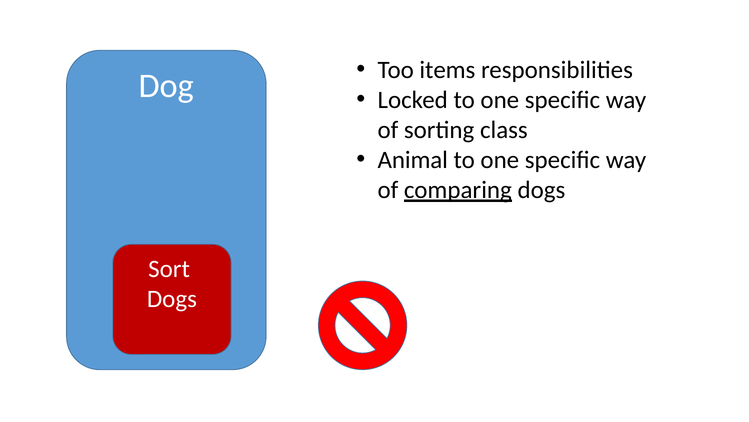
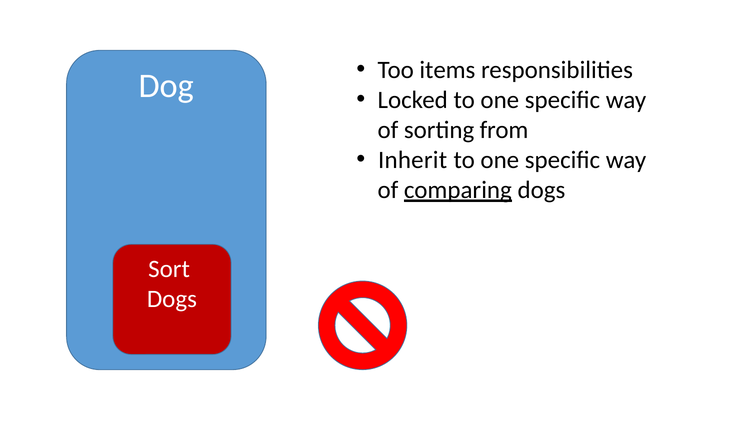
class: class -> from
Animal: Animal -> Inherit
